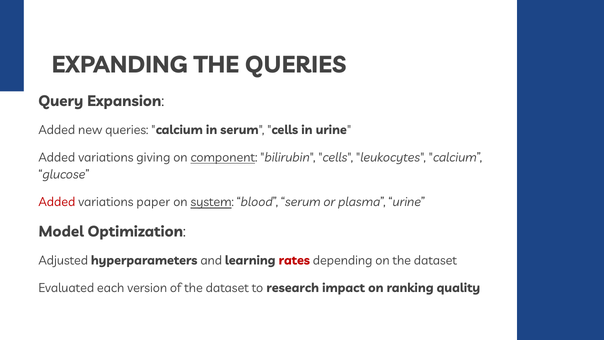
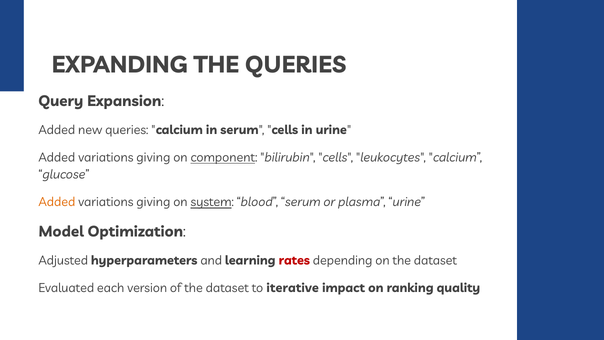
Added at (57, 202) colour: red -> orange
paper at (153, 202): paper -> giving
research: research -> iterative
